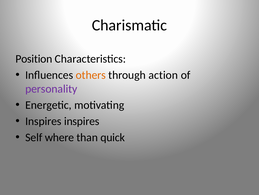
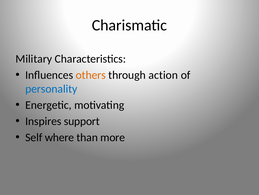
Position: Position -> Military
personality colour: purple -> blue
Inspires inspires: inspires -> support
quick: quick -> more
